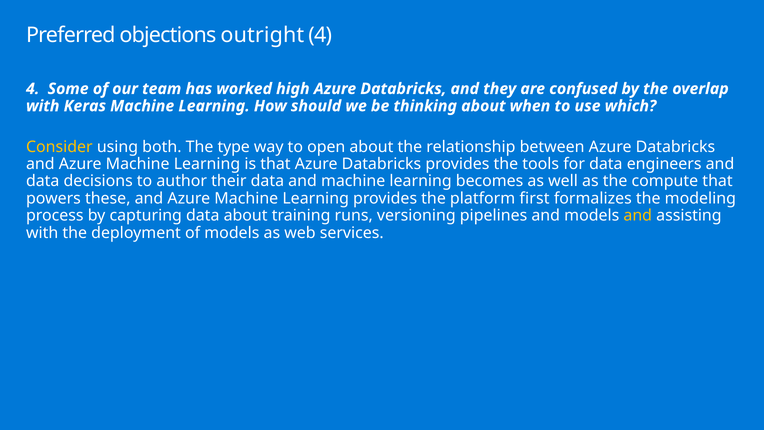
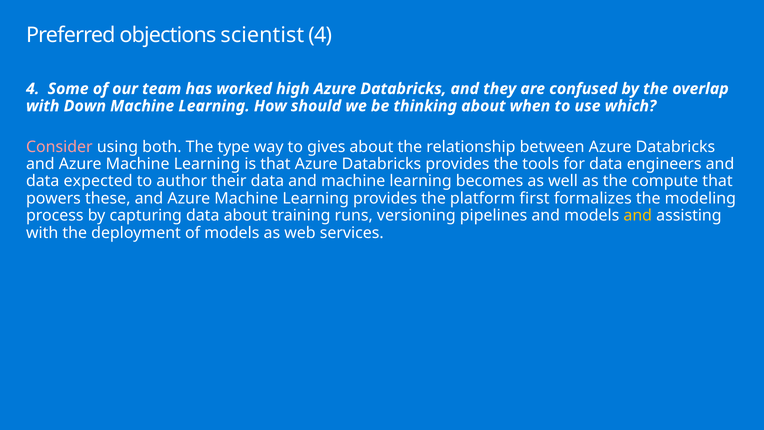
outright: outright -> scientist
Keras: Keras -> Down
Consider colour: yellow -> pink
open: open -> gives
decisions: decisions -> expected
